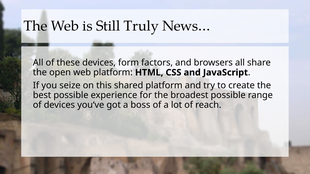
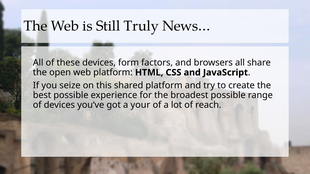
boss: boss -> your
